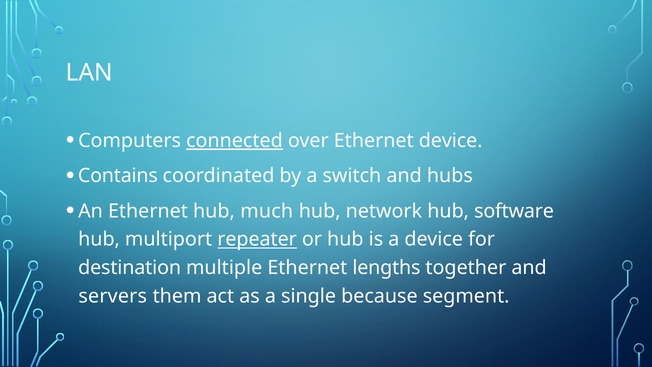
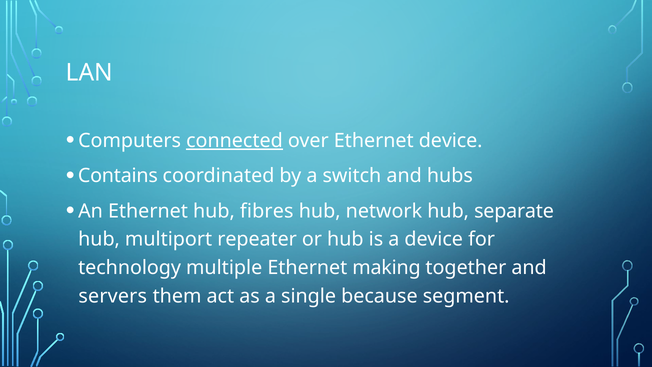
much: much -> fibres
software: software -> separate
repeater underline: present -> none
destination: destination -> technology
lengths: lengths -> making
